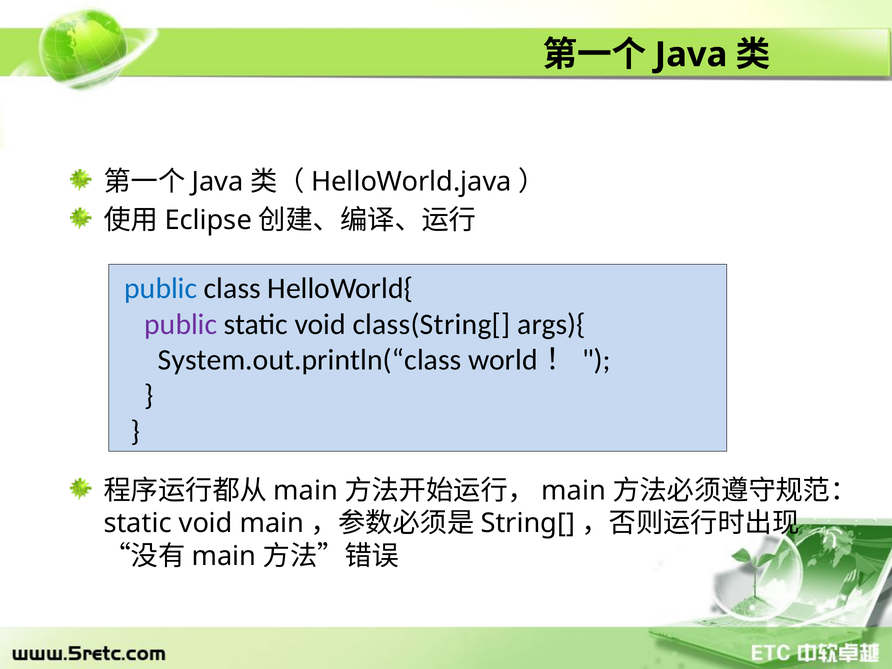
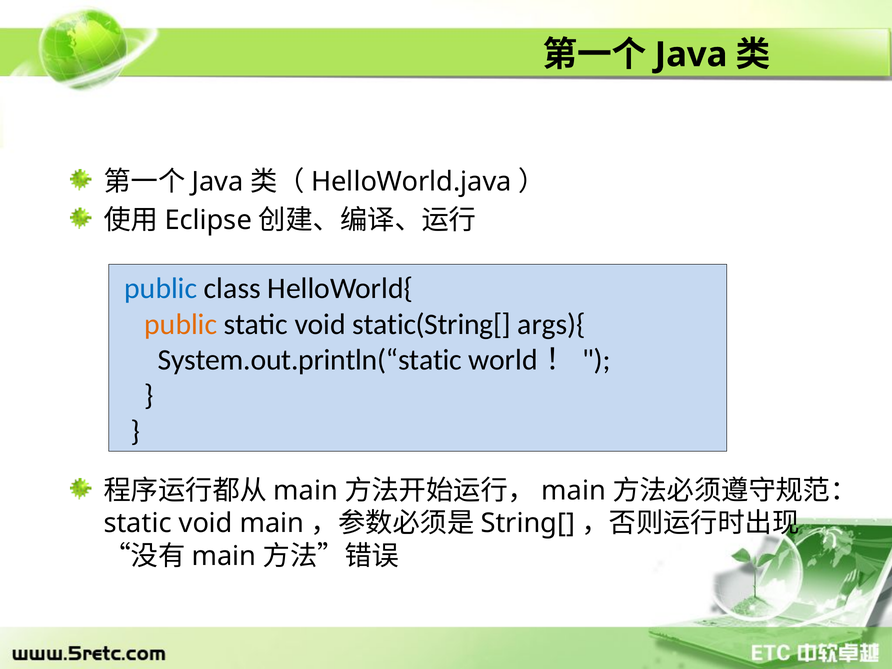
public at (181, 324) colour: purple -> orange
class(String[: class(String[ -> static(String[
System.out.println(“class: System.out.println(“class -> System.out.println(“static
